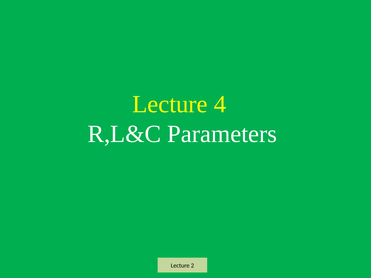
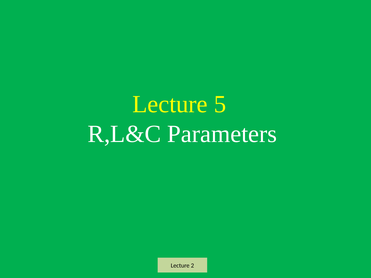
4: 4 -> 5
